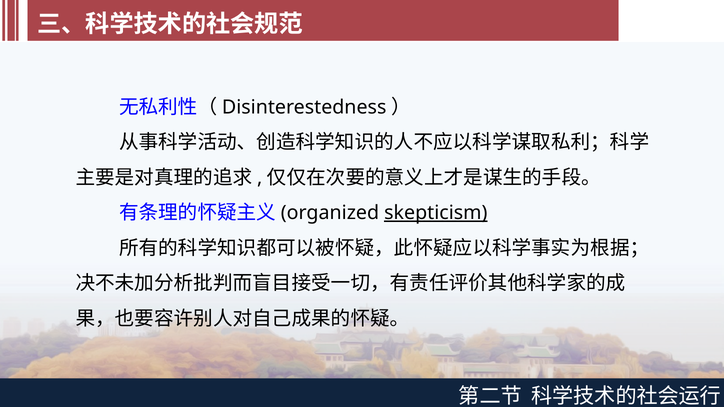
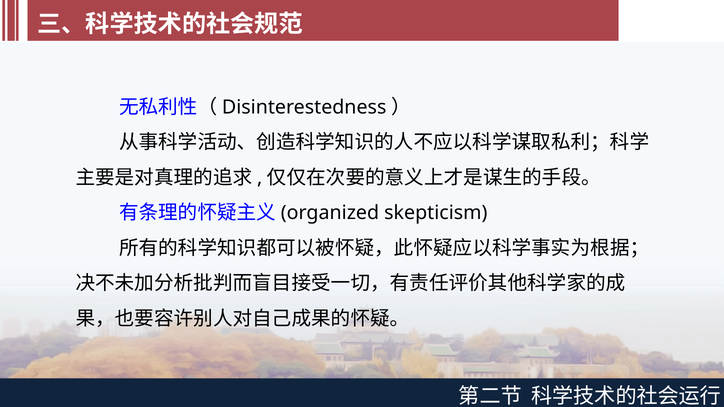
skepticism underline: present -> none
